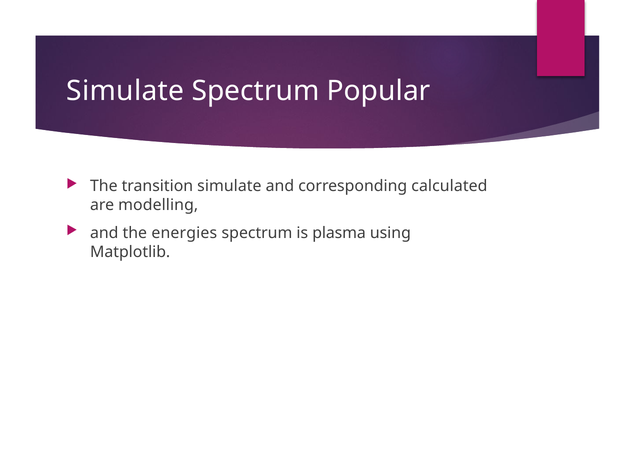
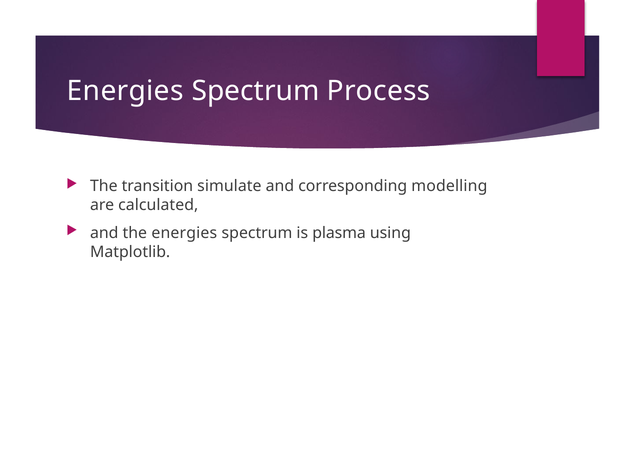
Simulate at (125, 91): Simulate -> Energies
Popular: Popular -> Process
calculated: calculated -> modelling
modelling: modelling -> calculated
